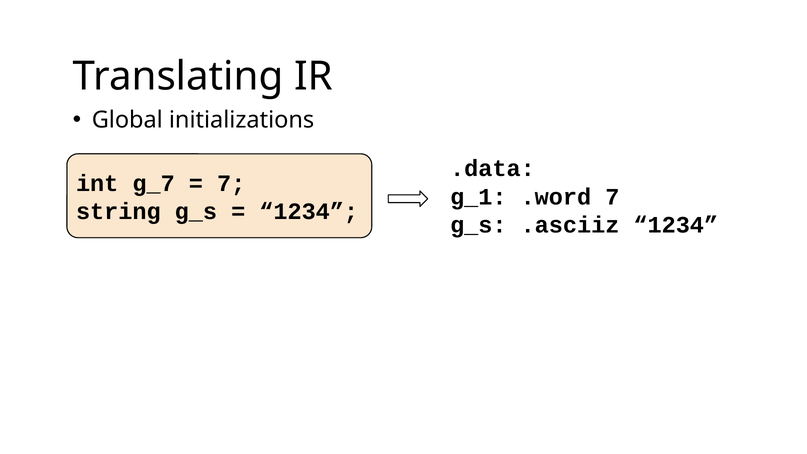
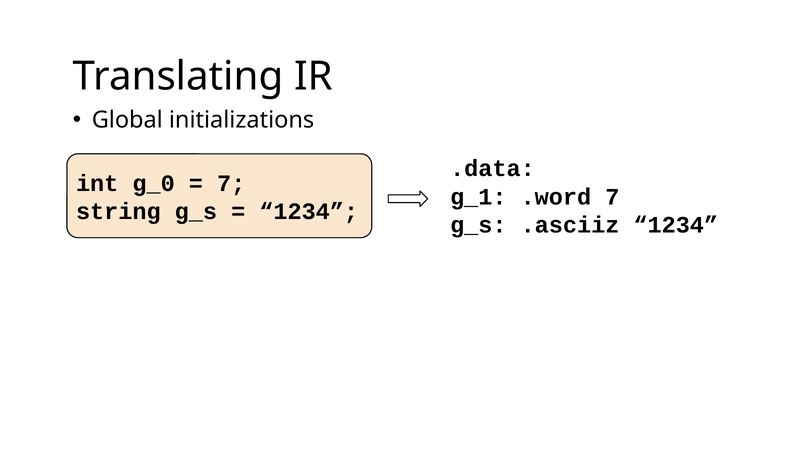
g_7: g_7 -> g_0
